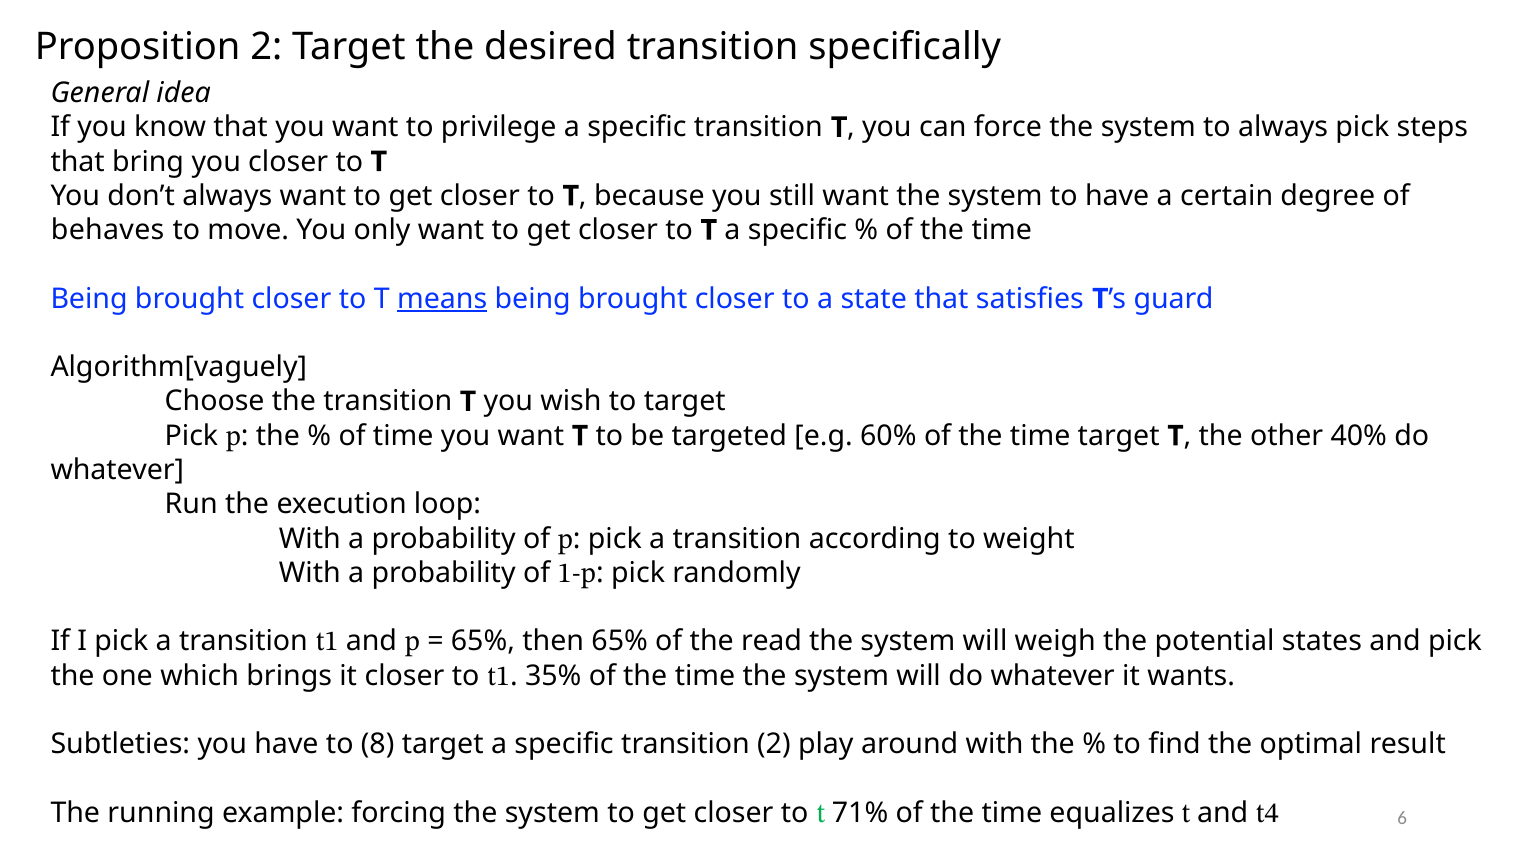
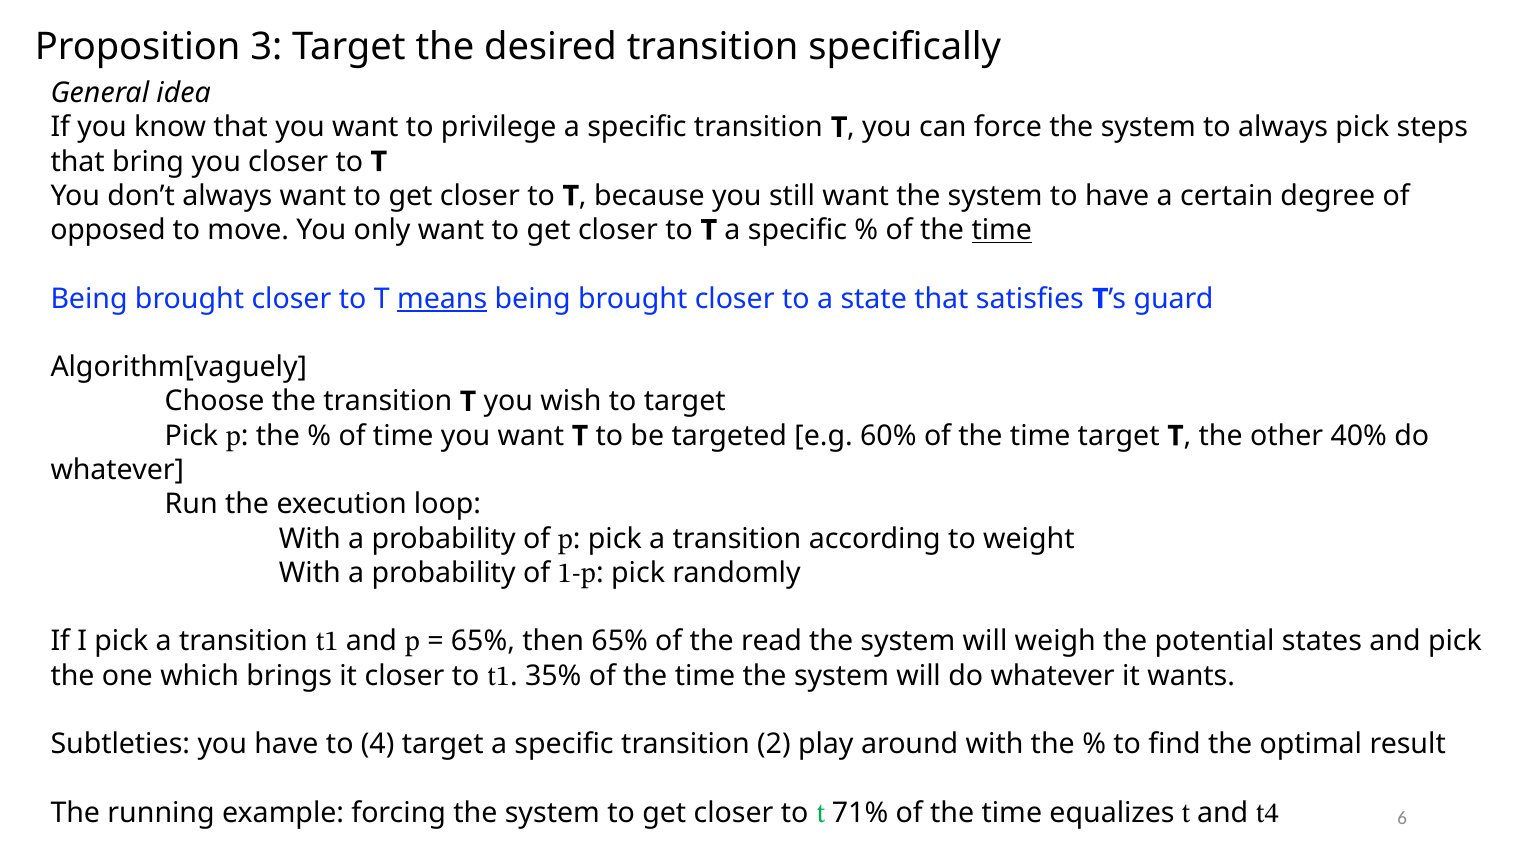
Proposition 2: 2 -> 3
behaves: behaves -> opposed
time at (1002, 230) underline: none -> present
8: 8 -> 4
